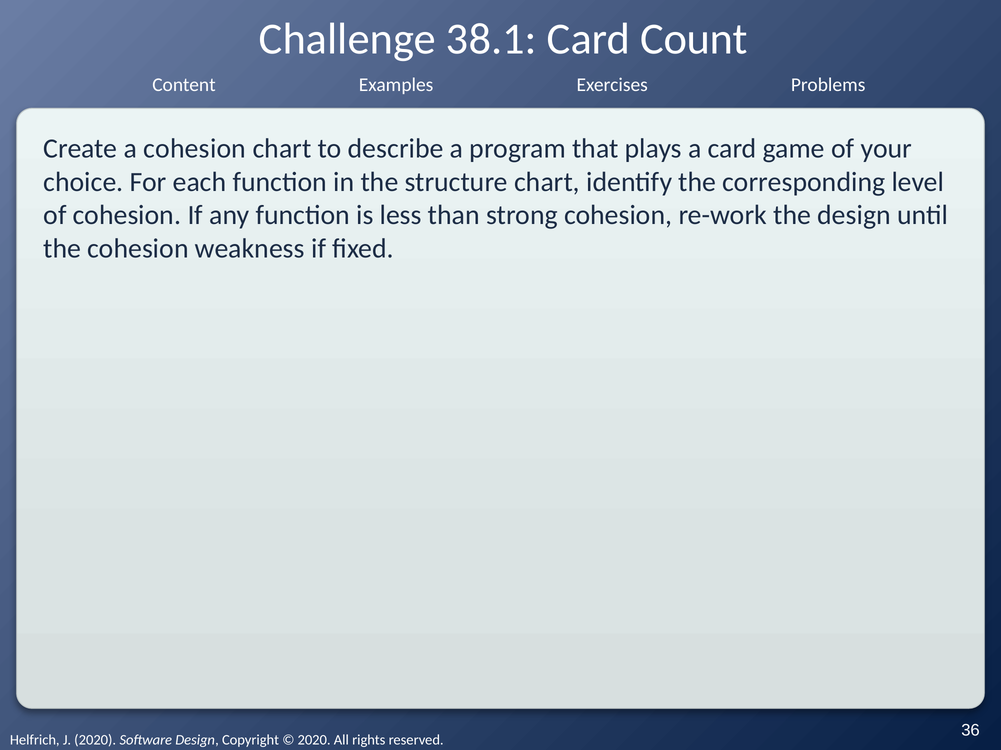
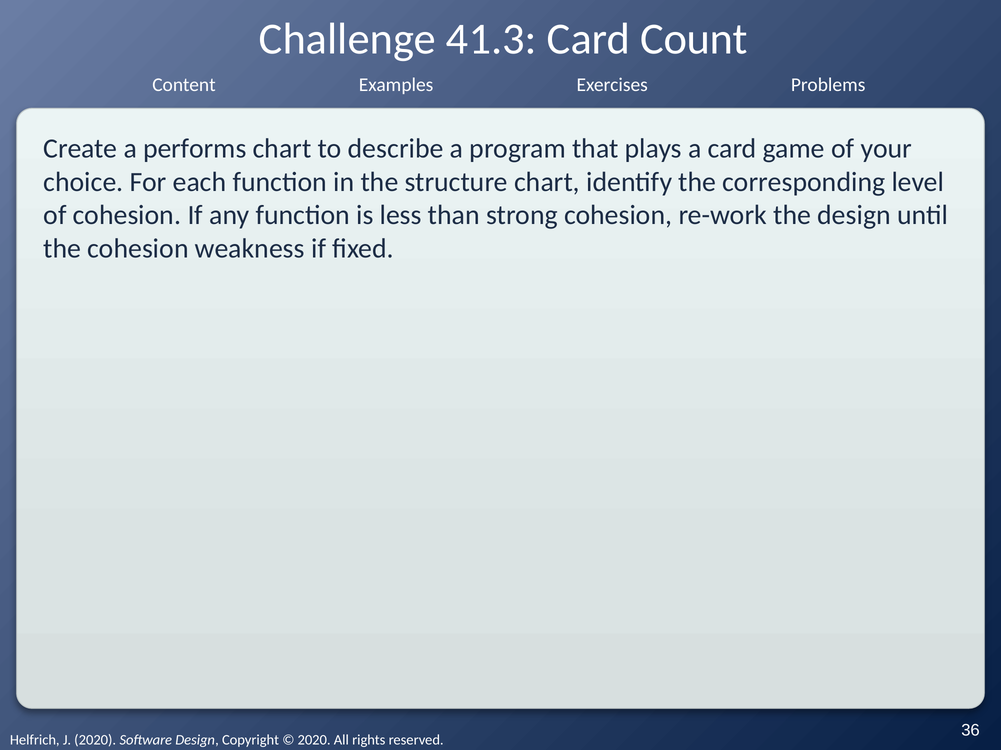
38.1: 38.1 -> 41.3
a cohesion: cohesion -> performs
